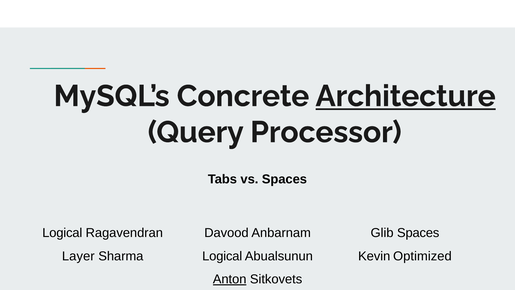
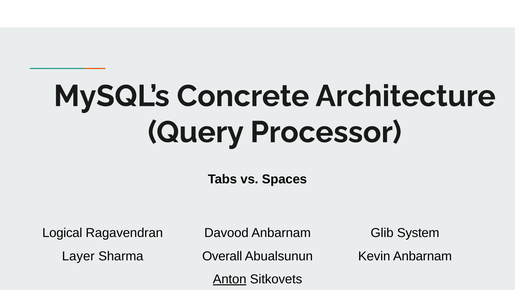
Architecture underline: present -> none
Glib Spaces: Spaces -> System
Logical at (222, 256): Logical -> Overall
Kevin Optimized: Optimized -> Anbarnam
